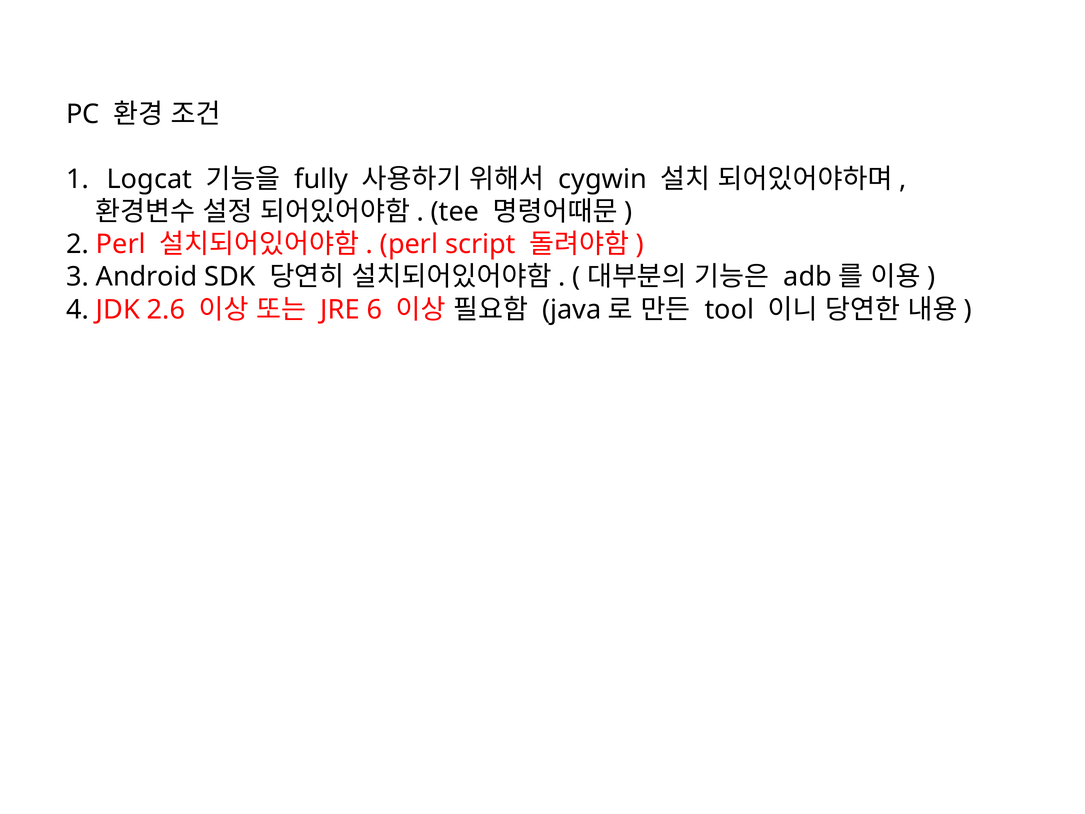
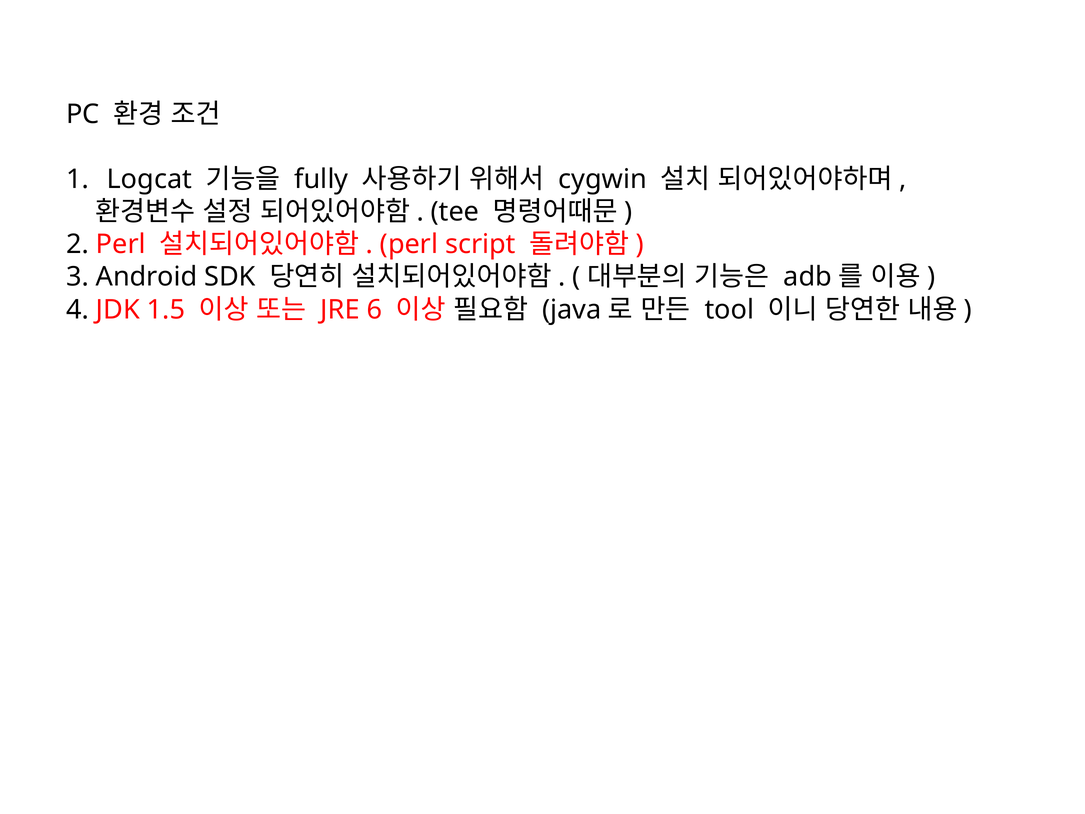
2.6: 2.6 -> 1.5
